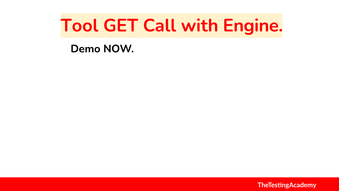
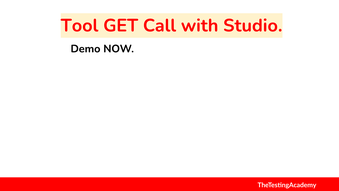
Engine: Engine -> Studio
